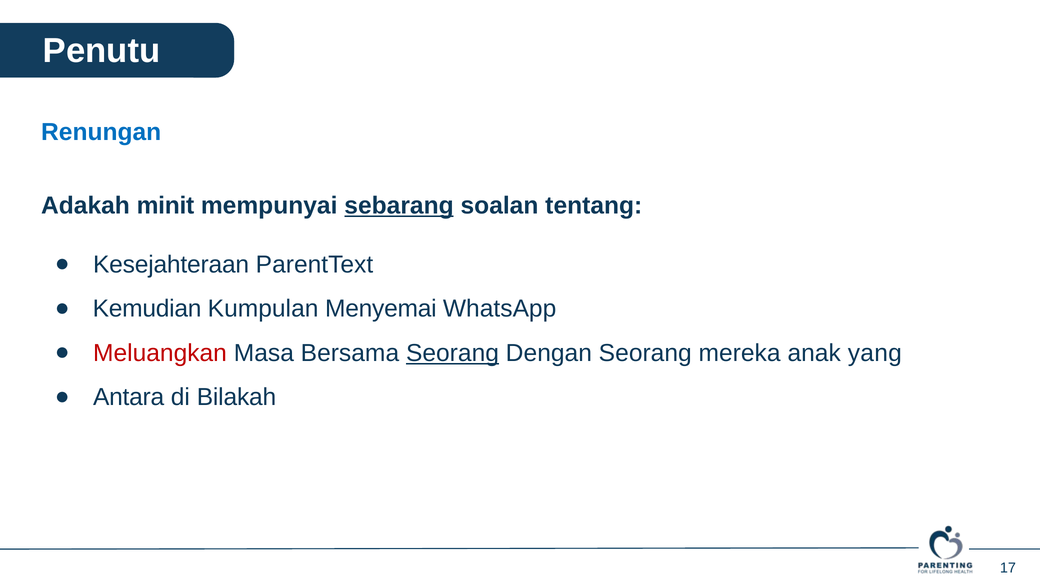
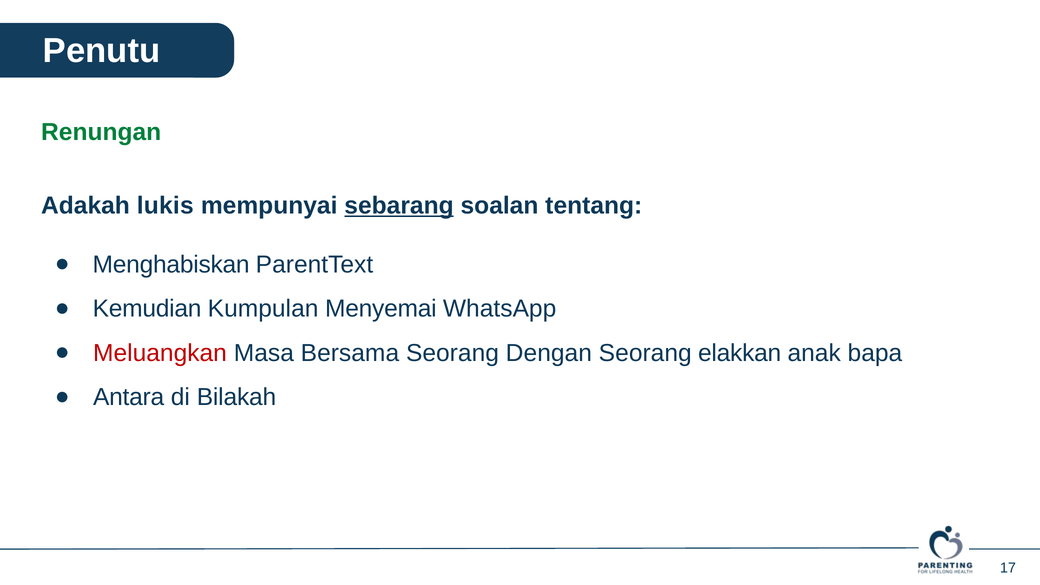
Renungan colour: blue -> green
minit: minit -> lukis
Kesejahteraan: Kesejahteraan -> Menghabiskan
Seorang at (452, 353) underline: present -> none
mereka: mereka -> elakkan
yang: yang -> bapa
